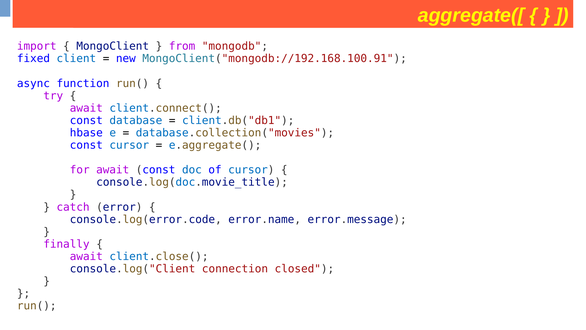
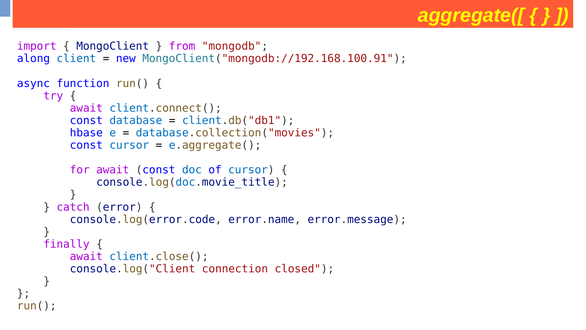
fixed: fixed -> along
